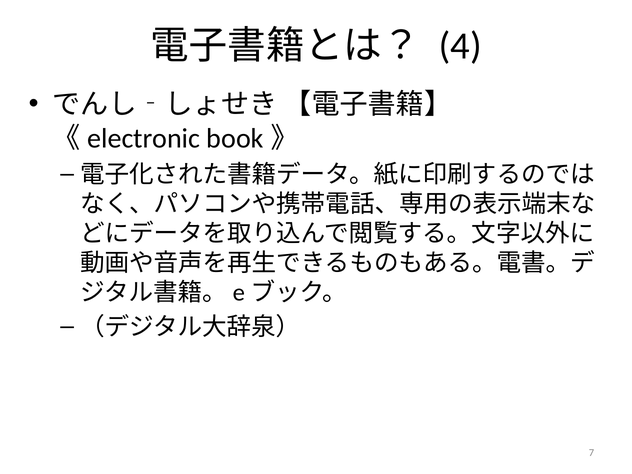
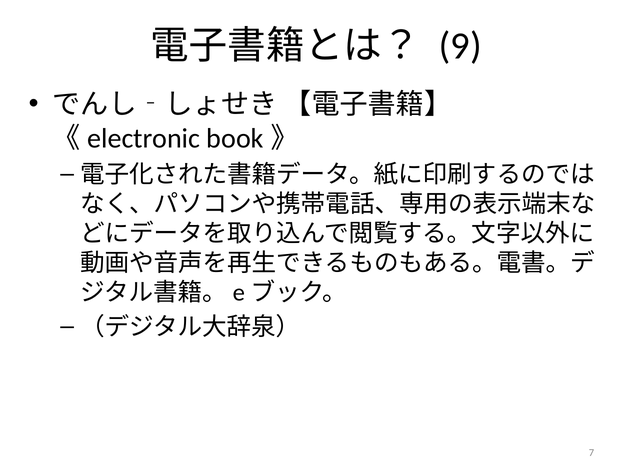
4: 4 -> 9
